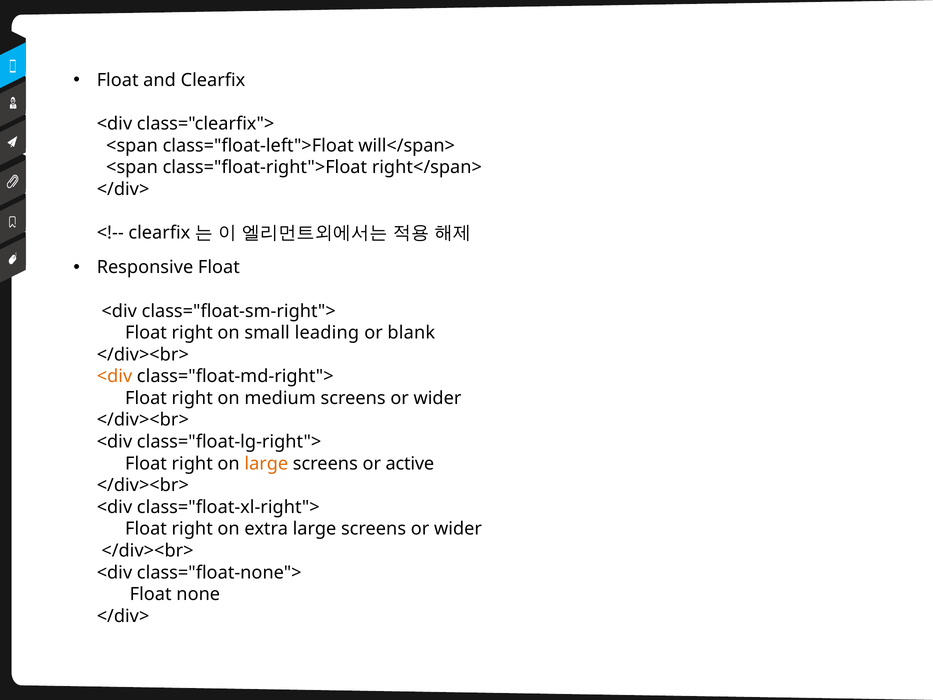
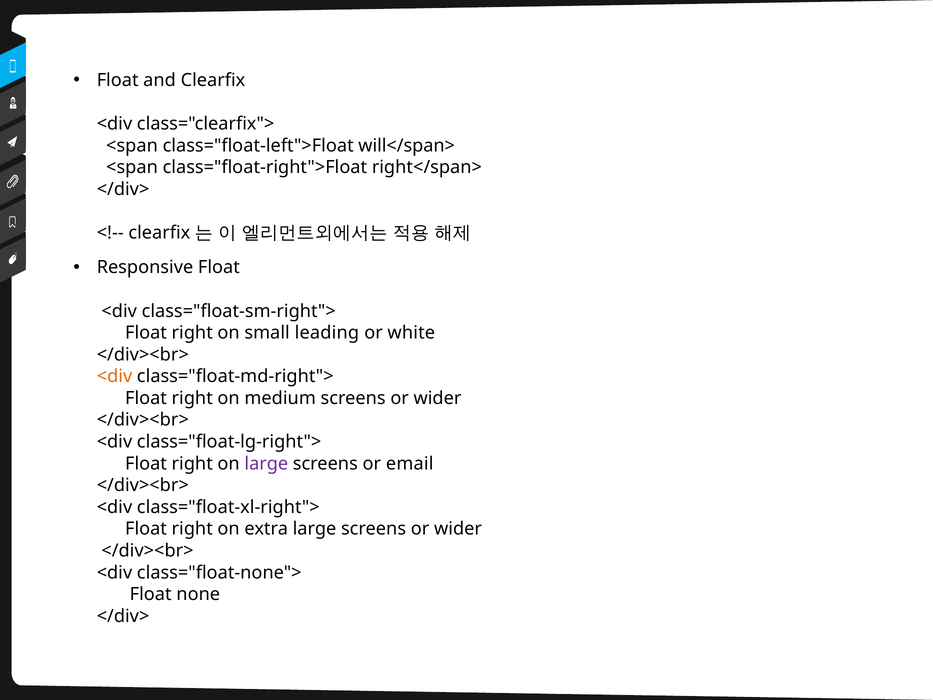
blank: blank -> white
large at (266, 463) colour: orange -> purple
active: active -> email
